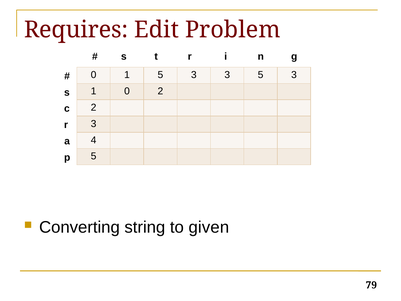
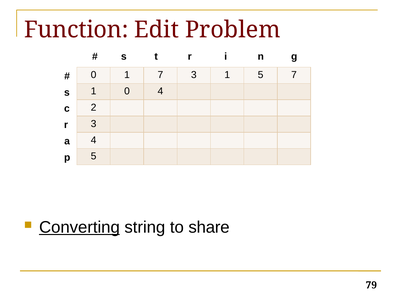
Requires: Requires -> Function
1 5: 5 -> 7
3 3: 3 -> 1
3 at (294, 75): 3 -> 7
0 2: 2 -> 4
Converting underline: none -> present
given: given -> share
